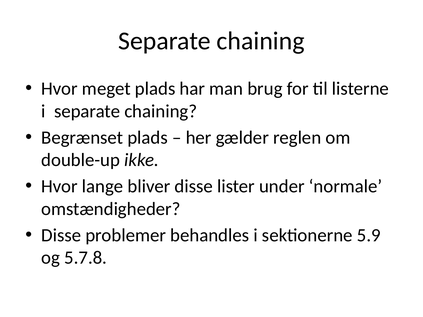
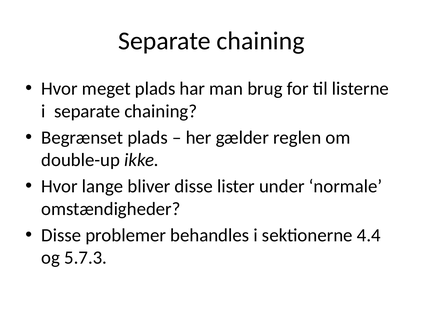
5.9: 5.9 -> 4.4
5.7.8: 5.7.8 -> 5.7.3
